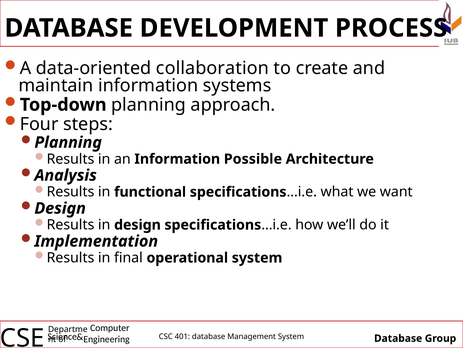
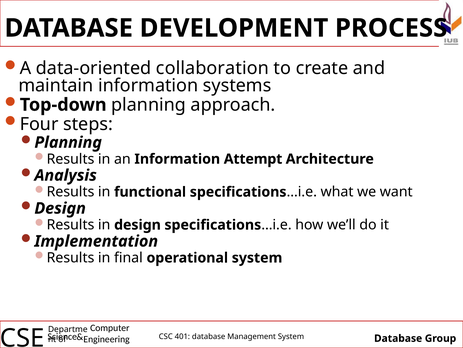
Possible: Possible -> Attempt
